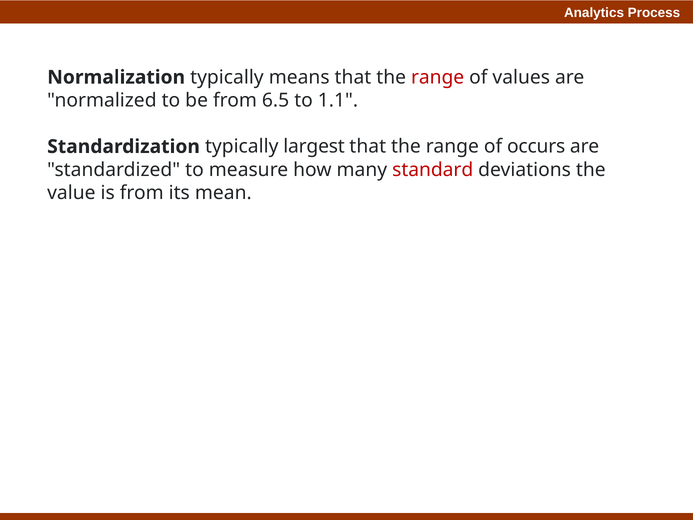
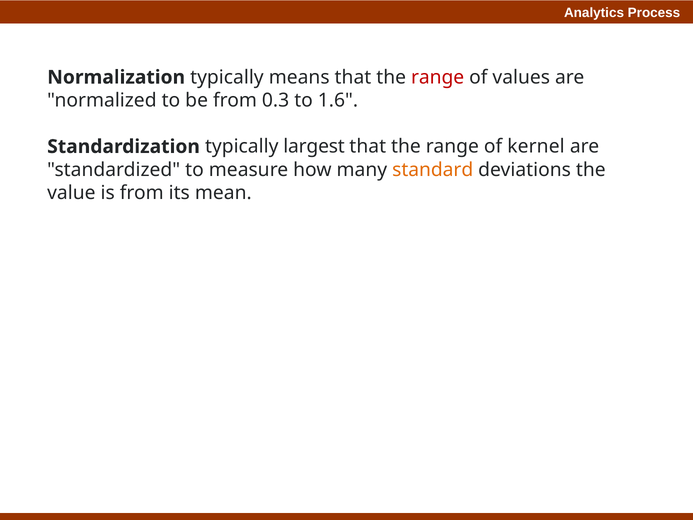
6.5: 6.5 -> 0.3
1.1: 1.1 -> 1.6
occurs: occurs -> kernel
standard colour: red -> orange
